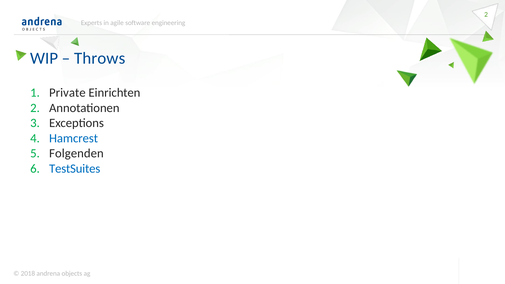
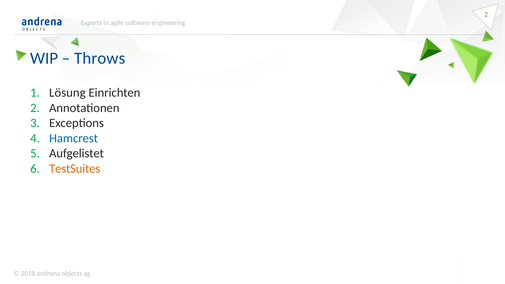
Private: Private -> Lösung
Folgenden: Folgenden -> Aufgelistet
TestSuites colour: blue -> orange
